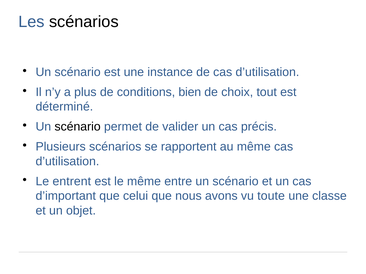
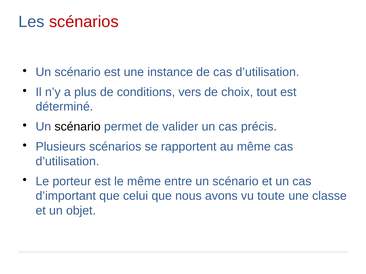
scénarios at (84, 22) colour: black -> red
bien: bien -> vers
entrent: entrent -> porteur
